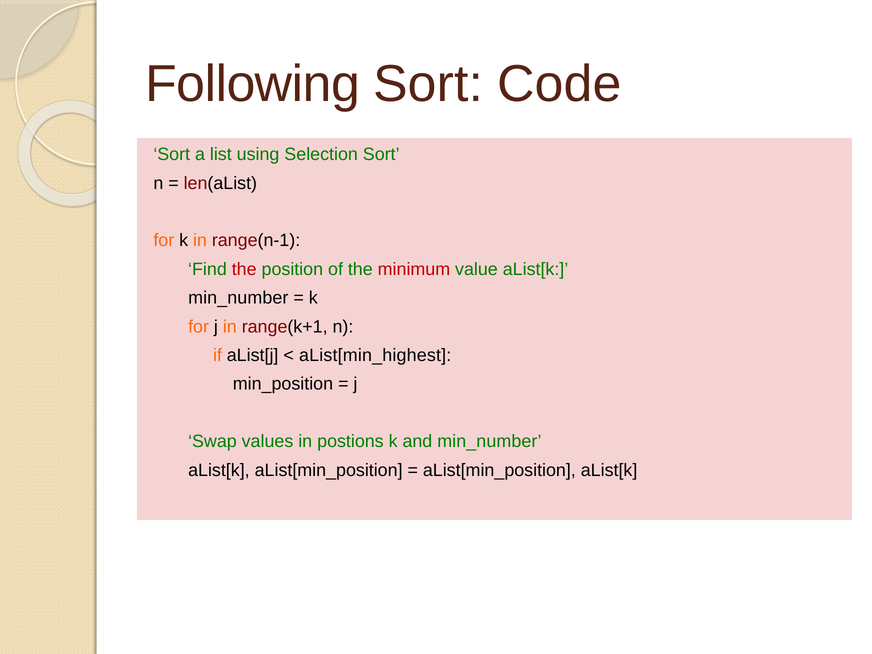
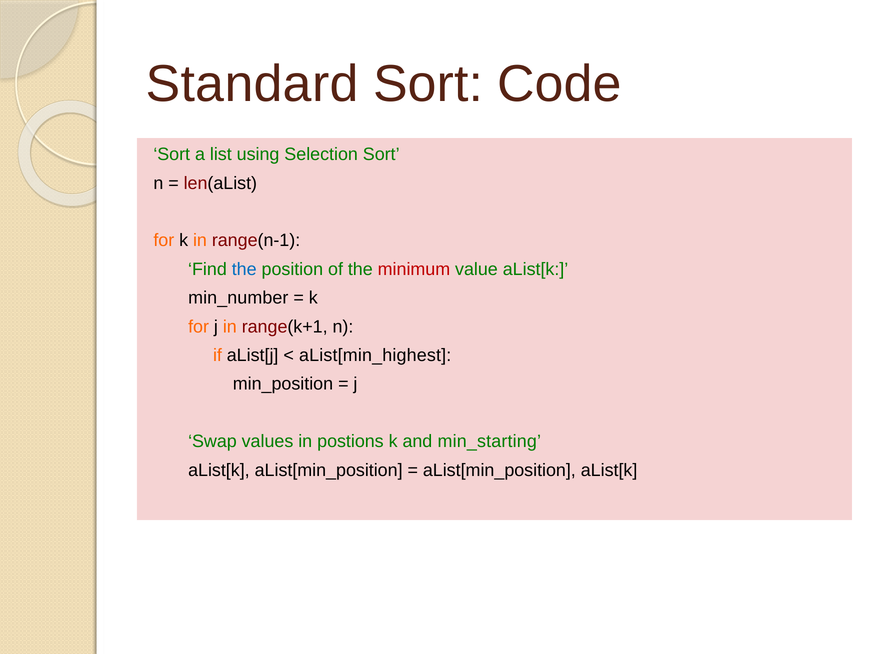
Following: Following -> Standard
the at (244, 269) colour: red -> blue
and min_number: min_number -> min_starting
